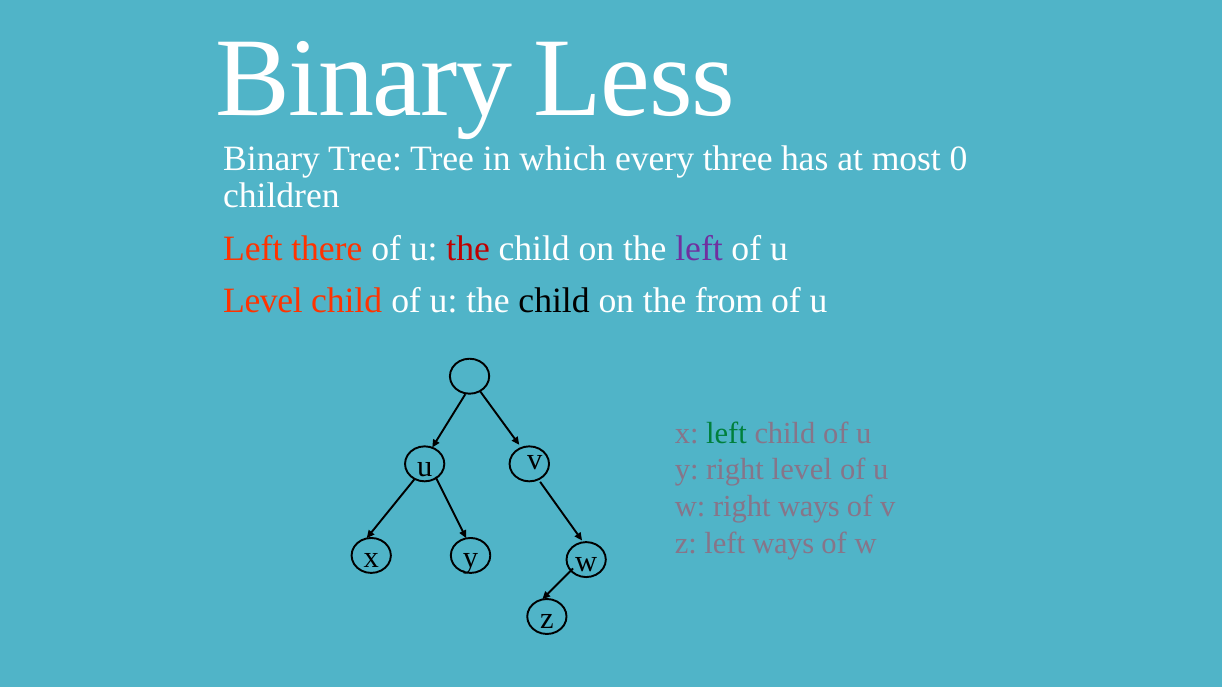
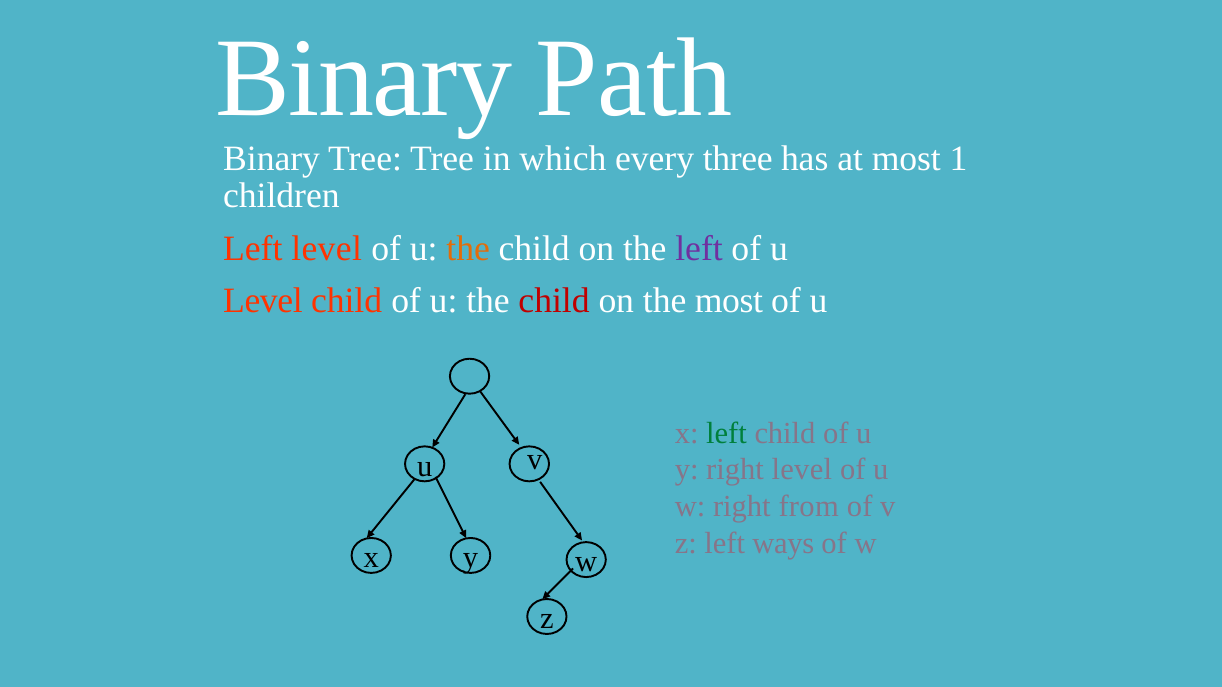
Less: Less -> Path
0: 0 -> 1
Left there: there -> level
the at (468, 248) colour: red -> orange
child at (554, 301) colour: black -> red
the from: from -> most
right ways: ways -> from
